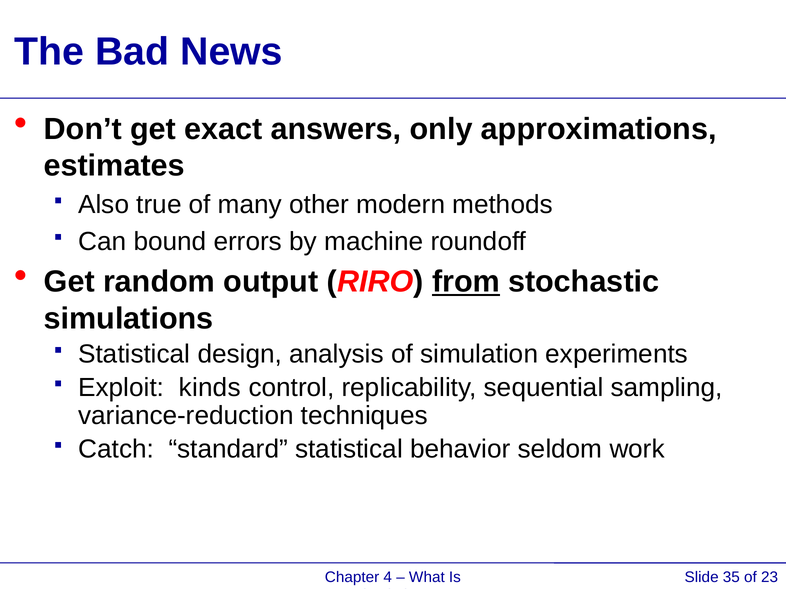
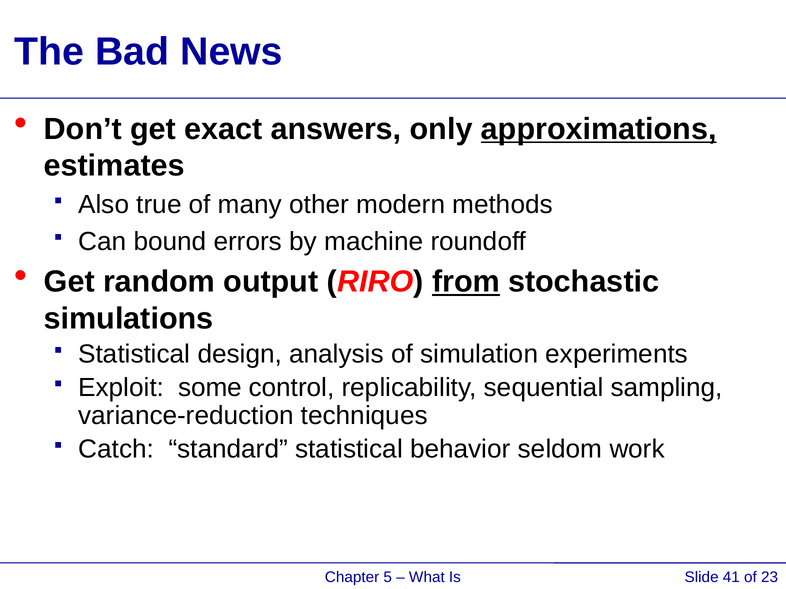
approximations underline: none -> present
kinds: kinds -> some
4: 4 -> 5
35: 35 -> 41
